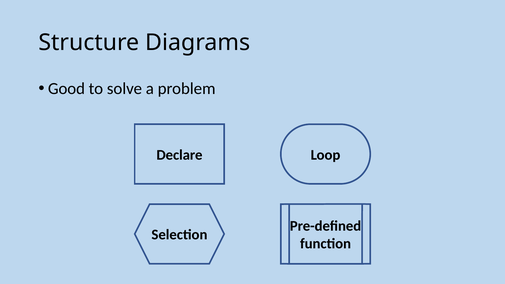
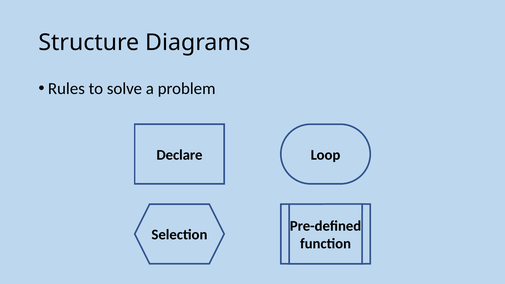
Good: Good -> Rules
